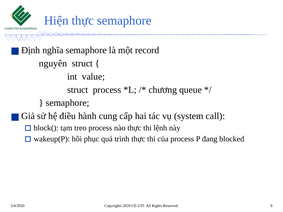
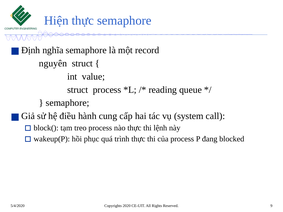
chương: chương -> reading
